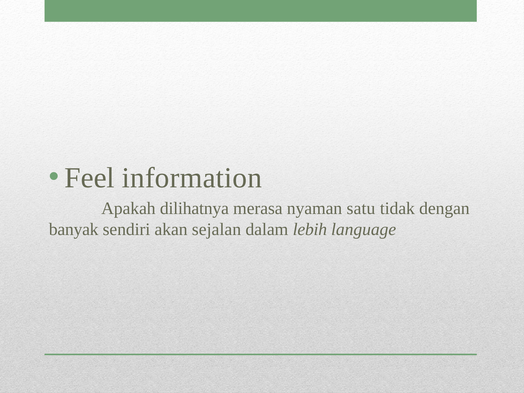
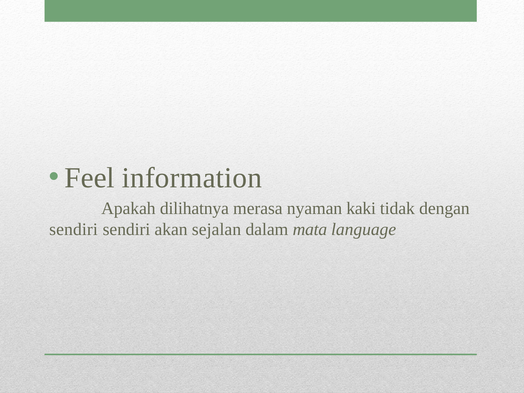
satu: satu -> kaki
banyak at (74, 229): banyak -> sendiri
lebih: lebih -> mata
